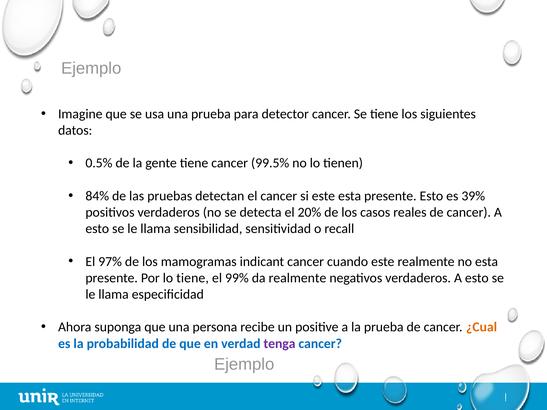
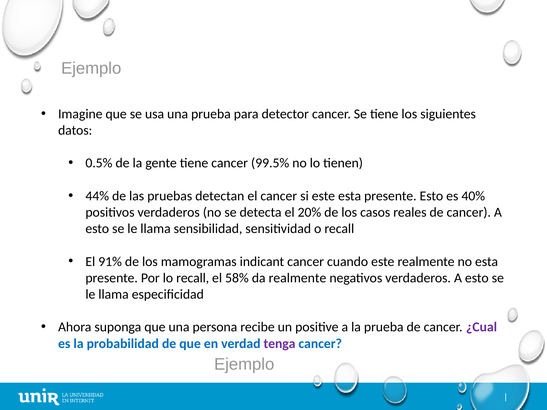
84%: 84% -> 44%
39%: 39% -> 40%
97%: 97% -> 91%
lo tiene: tiene -> recall
99%: 99% -> 58%
¿Cual colour: orange -> purple
